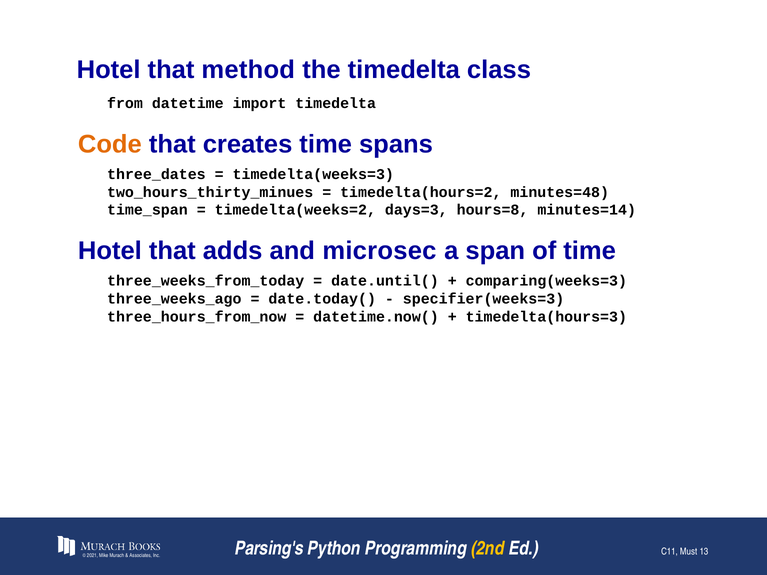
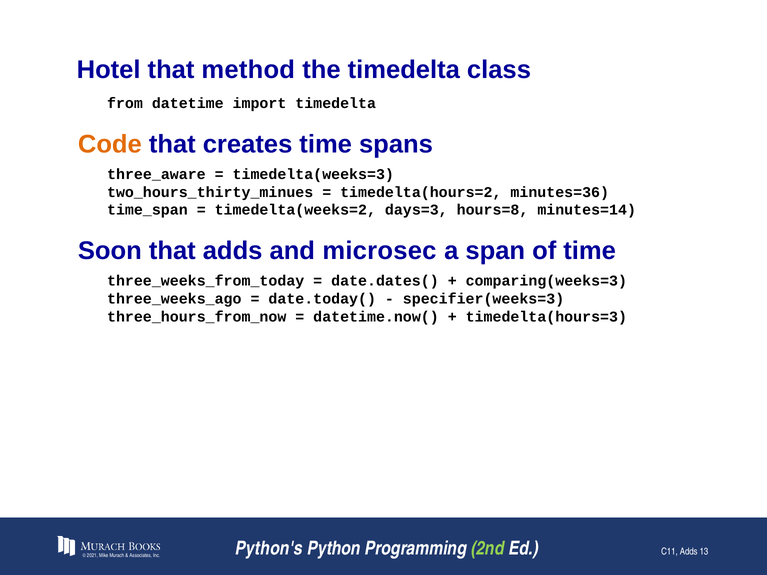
three_dates: three_dates -> three_aware
minutes=48: minutes=48 -> minutes=36
Hotel at (110, 251): Hotel -> Soon
date.until(: date.until( -> date.dates(
Parsing's: Parsing's -> Python's
2nd colour: yellow -> light green
C11 Must: Must -> Adds
